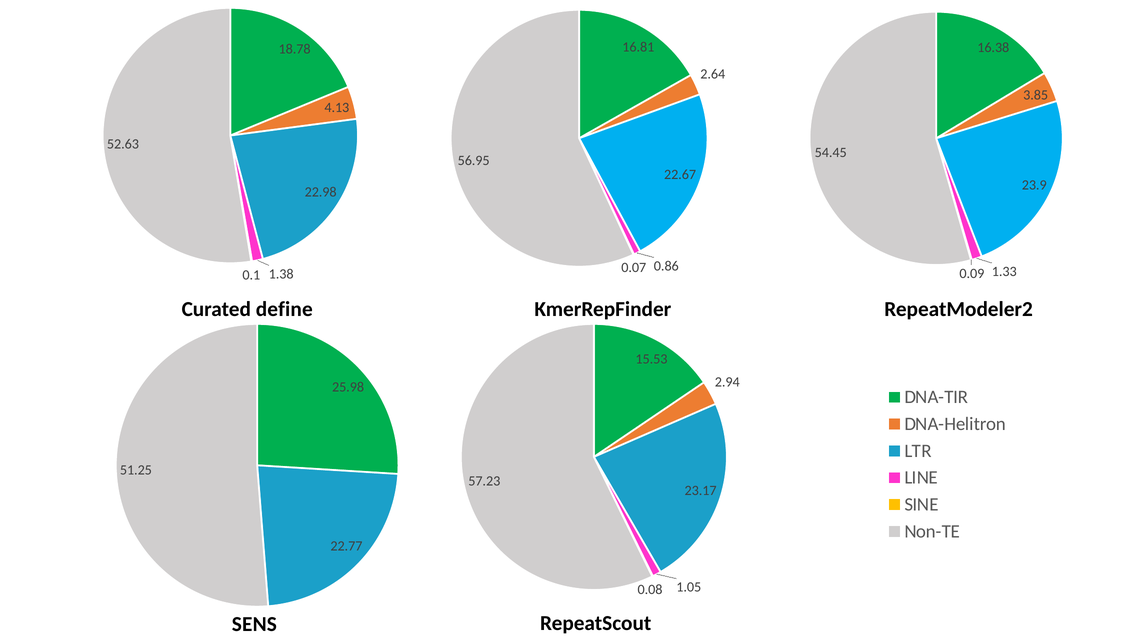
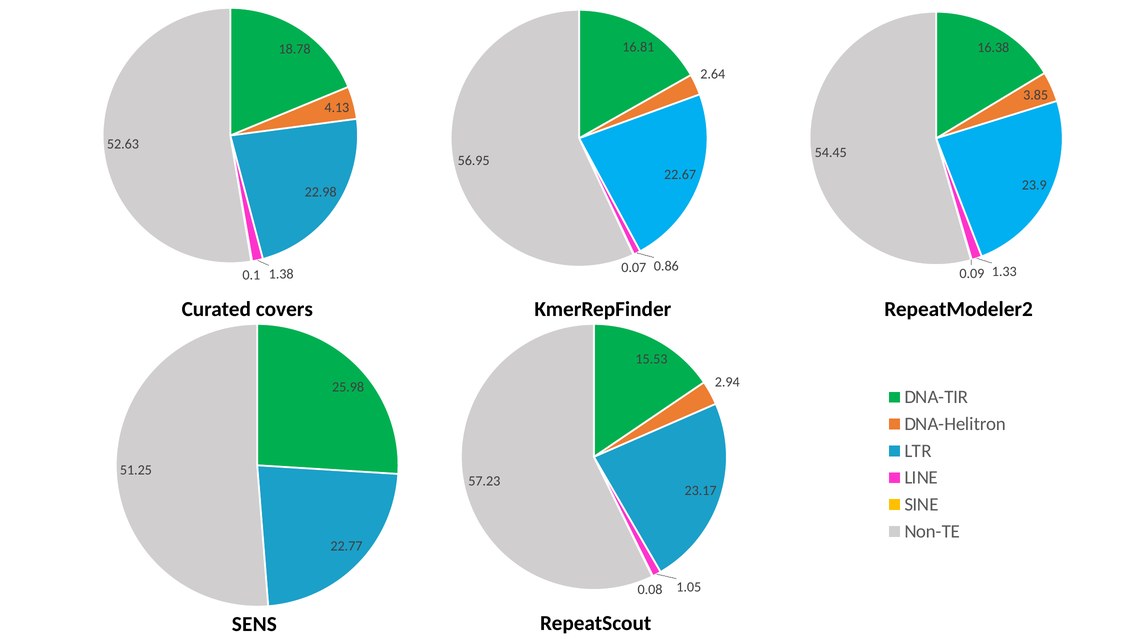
define: define -> covers
